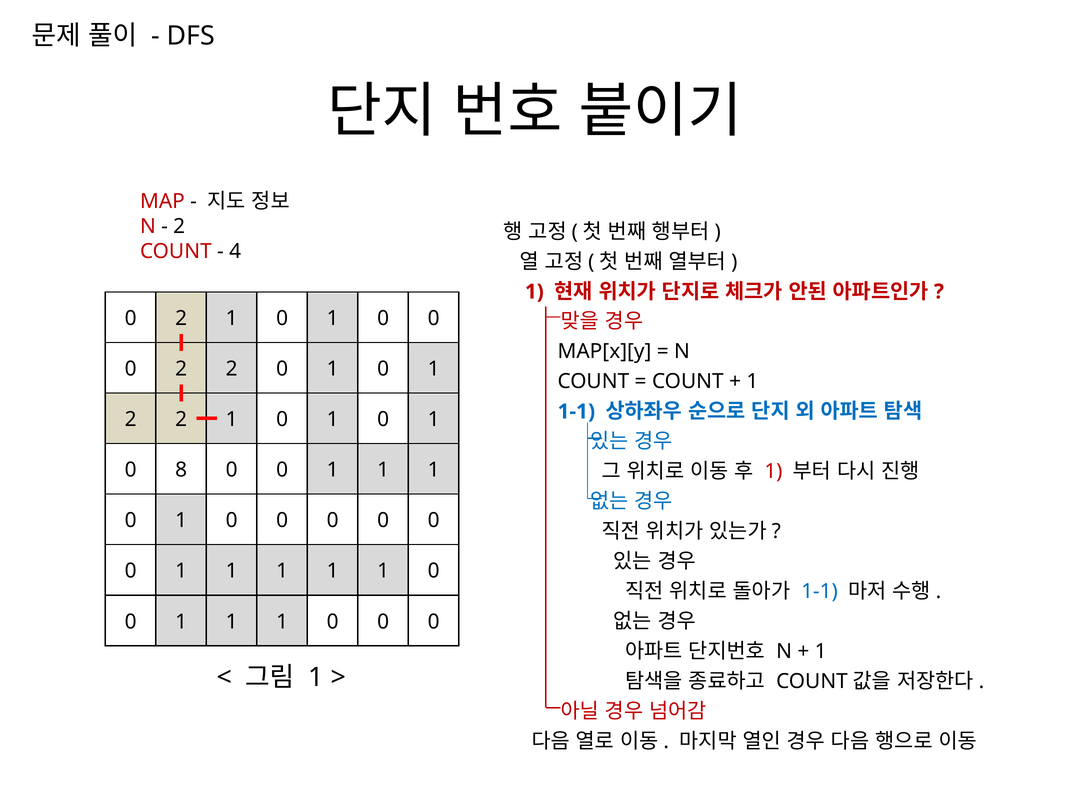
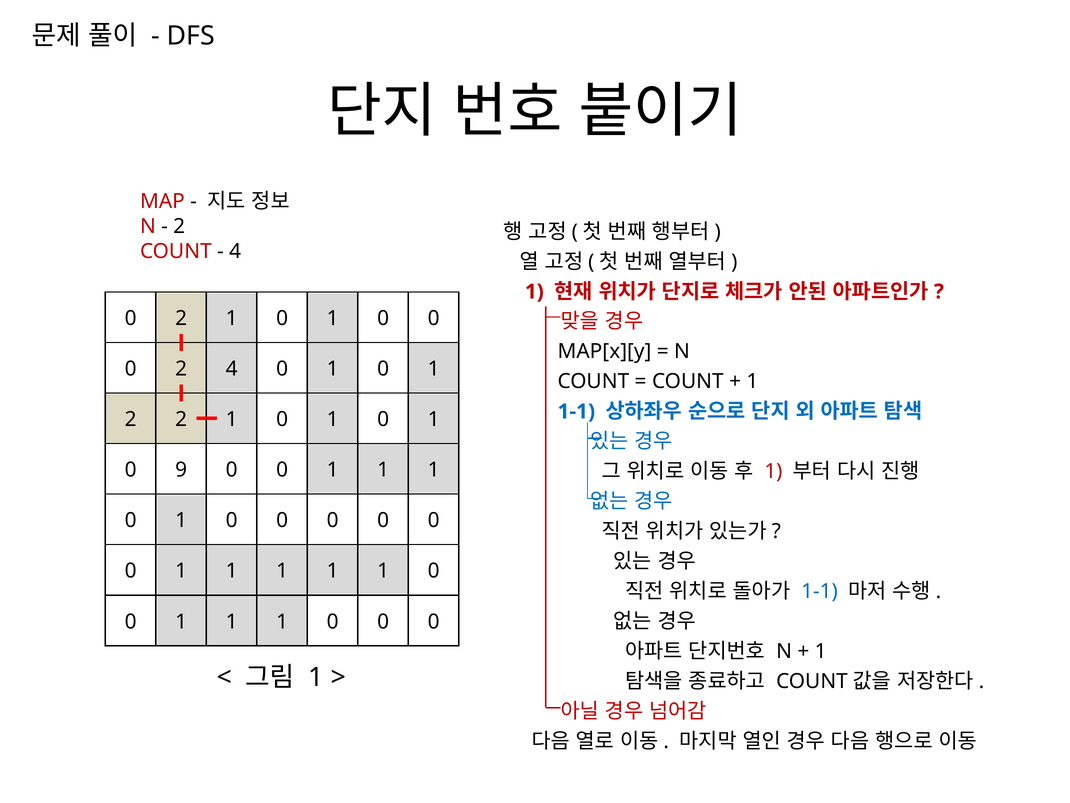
0 2 2: 2 -> 4
8: 8 -> 9
